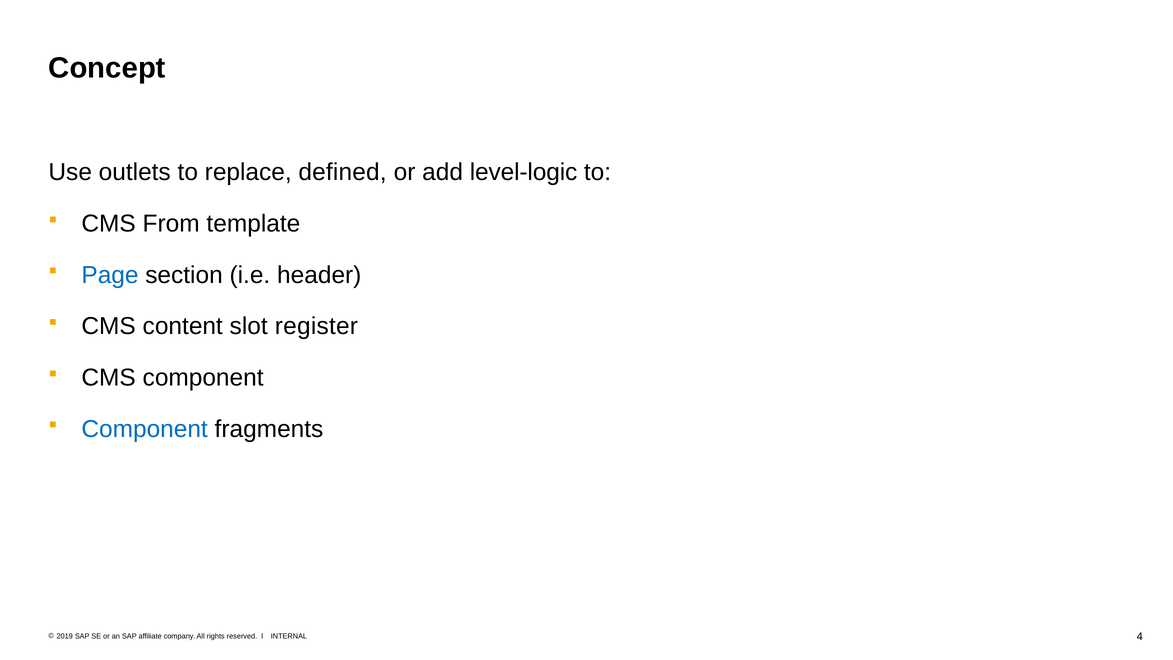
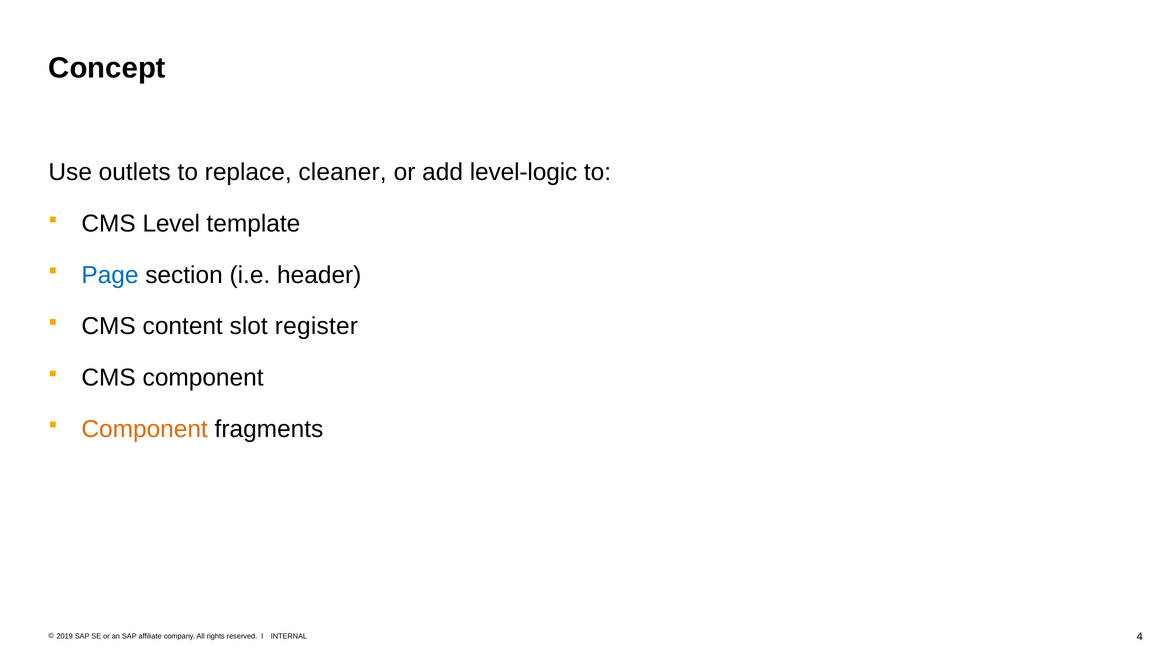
defined: defined -> cleaner
From: From -> Level
Component at (145, 429) colour: blue -> orange
